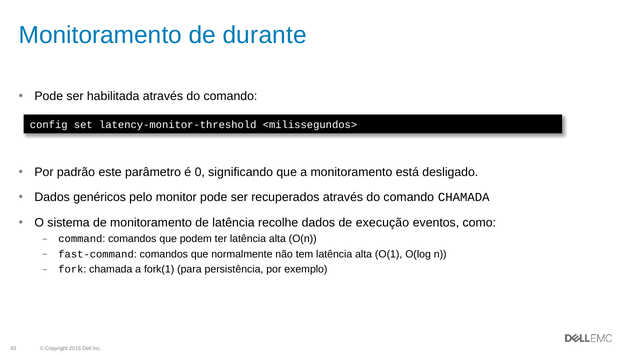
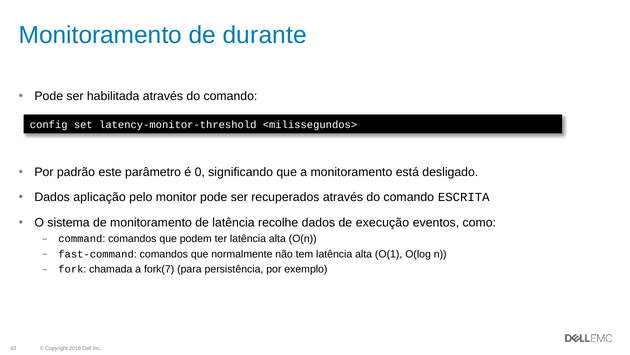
genéricos: genéricos -> aplicação
comando CHAMADA: CHAMADA -> ESCRITA
fork(1: fork(1 -> fork(7
